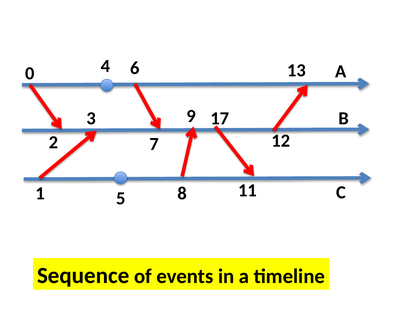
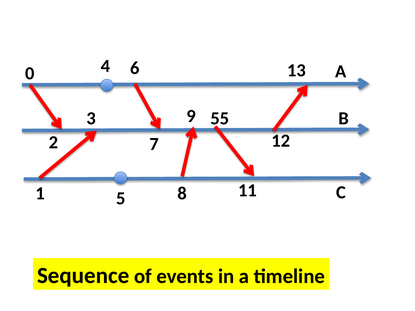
17: 17 -> 55
